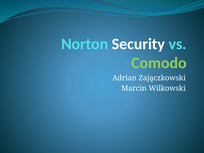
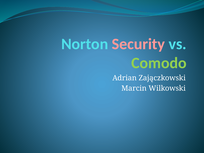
Security colour: white -> pink
